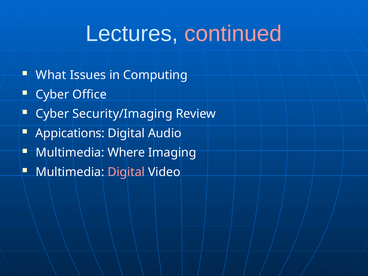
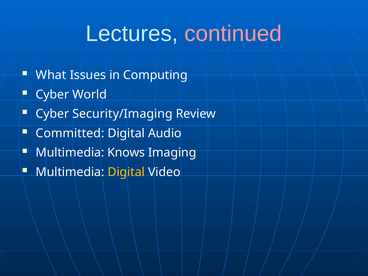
Office: Office -> World
Appications: Appications -> Committed
Where: Where -> Knows
Digital at (126, 172) colour: pink -> yellow
